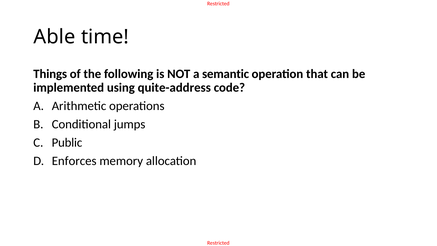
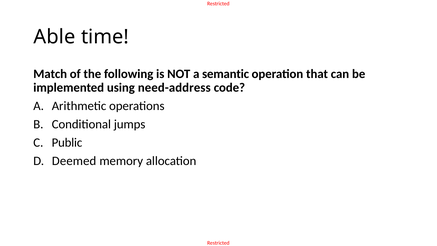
Things: Things -> Match
quite-address: quite-address -> need-address
Enforces: Enforces -> Deemed
